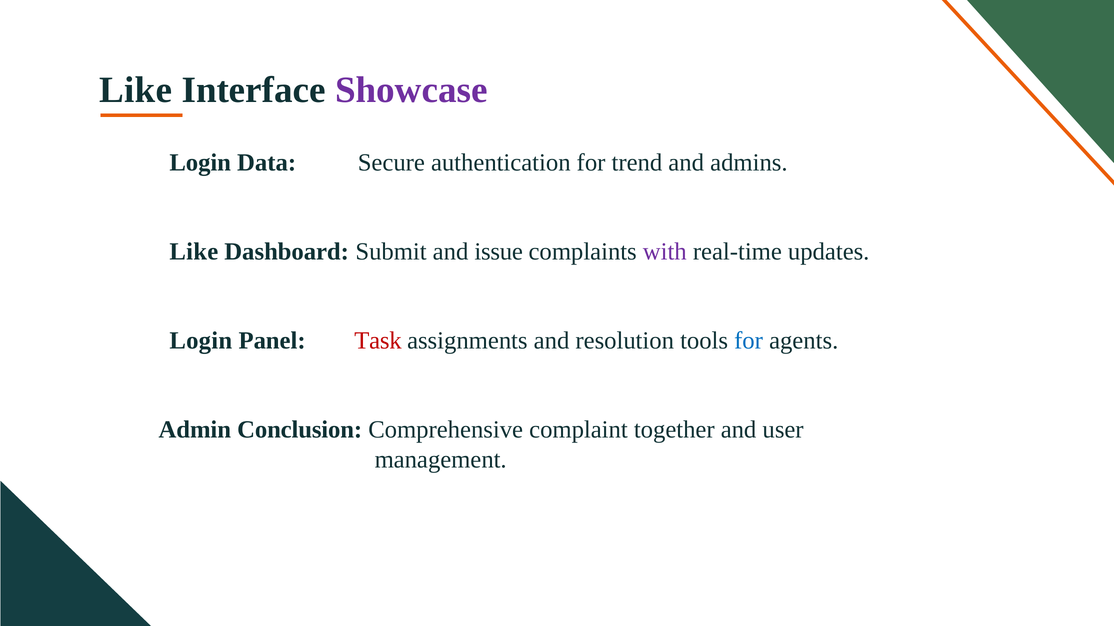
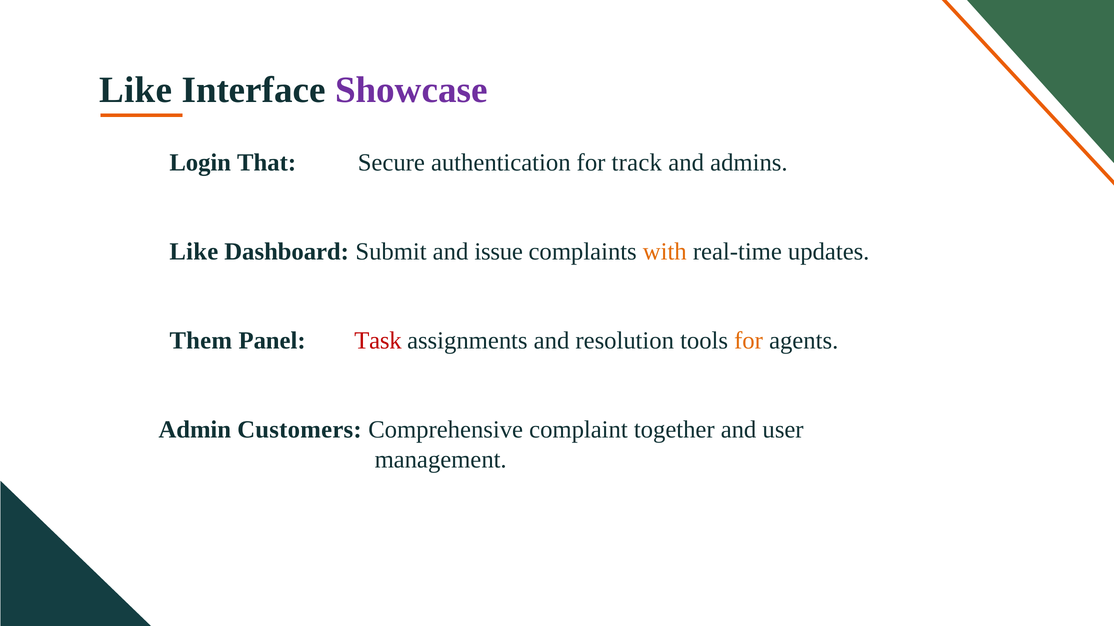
Data: Data -> That
trend: trend -> track
with colour: purple -> orange
Login at (201, 341): Login -> Them
for at (749, 341) colour: blue -> orange
Conclusion: Conclusion -> Customers
